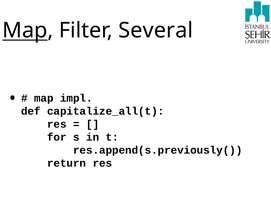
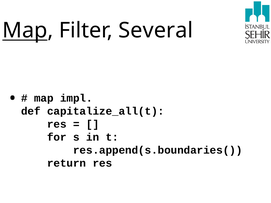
res.append(s.previously(: res.append(s.previously( -> res.append(s.boundaries(
